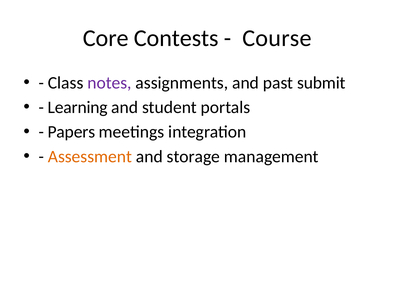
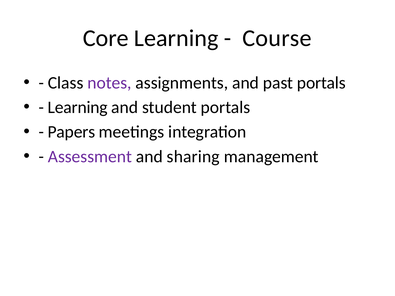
Core Contests: Contests -> Learning
past submit: submit -> portals
Assessment colour: orange -> purple
storage: storage -> sharing
